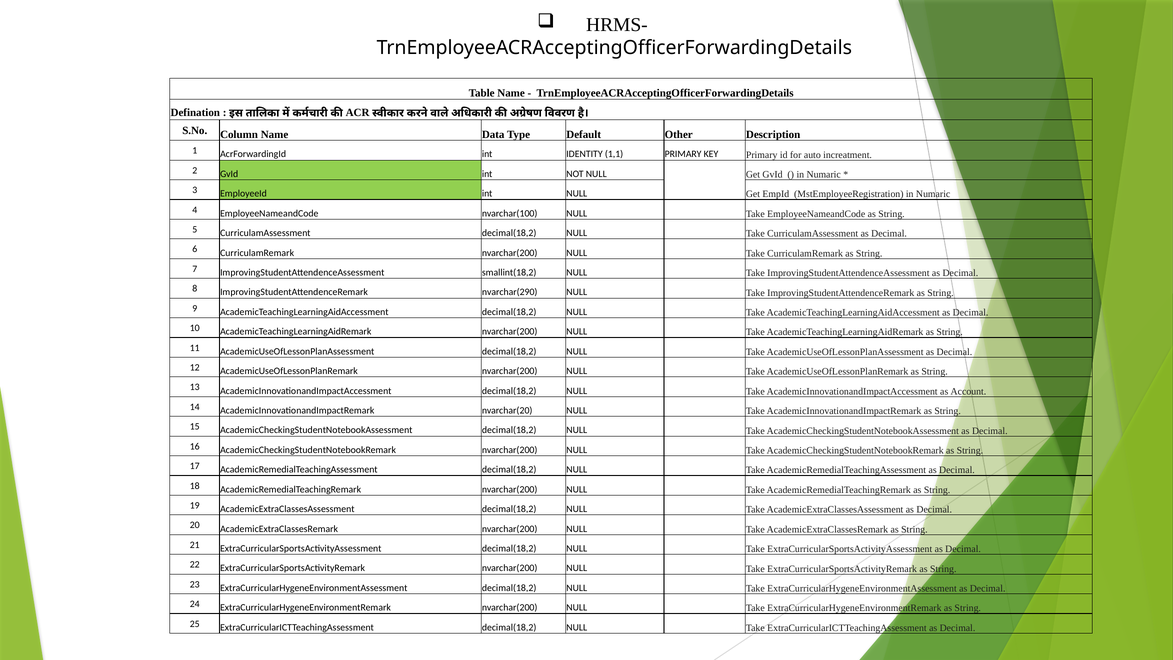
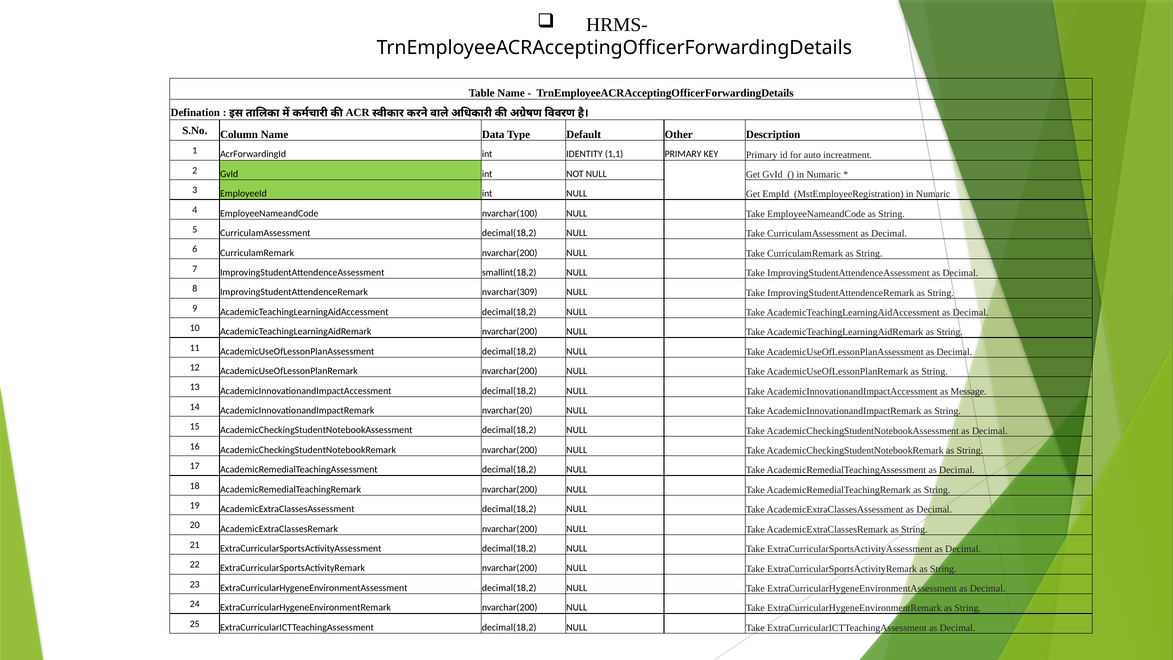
nvarchar(290: nvarchar(290 -> nvarchar(309
Account: Account -> Message
